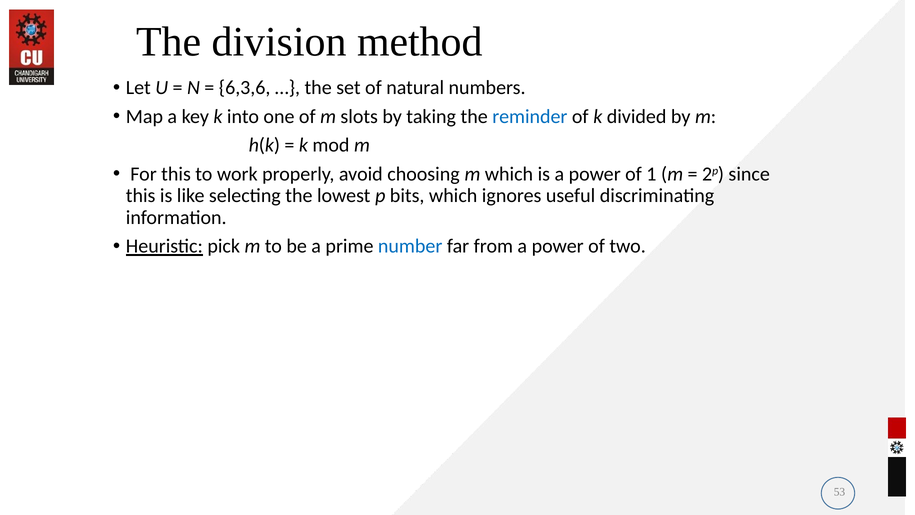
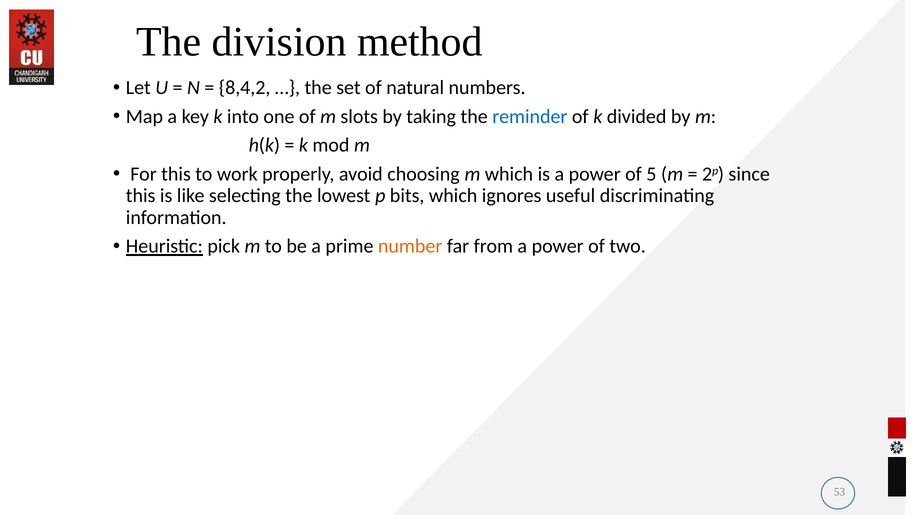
6,3,6: 6,3,6 -> 8,4,2
1: 1 -> 5
number colour: blue -> orange
